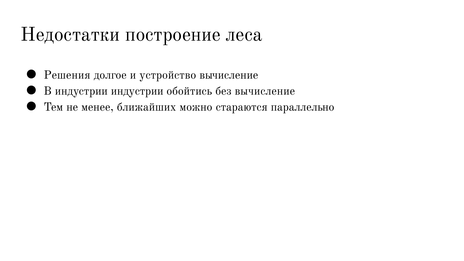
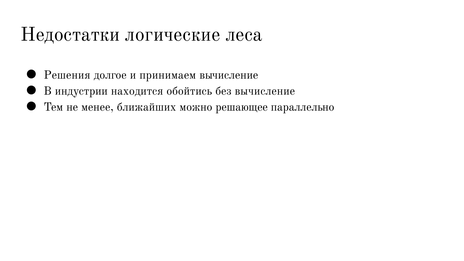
построение: построение -> логические
устройство: устройство -> принимаем
индустрии индустрии: индустрии -> находится
стараются: стараются -> решающее
